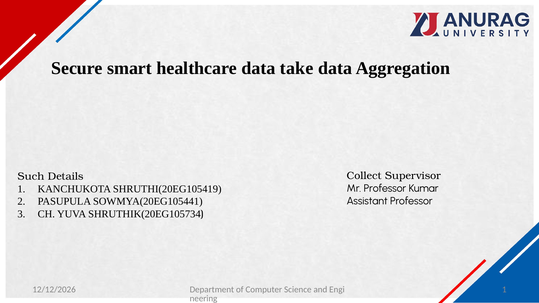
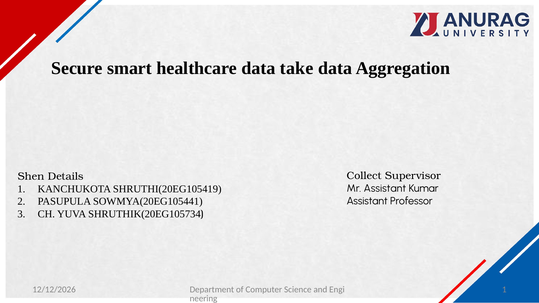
Such: Such -> Shen
Mr Professor: Professor -> Assistant
